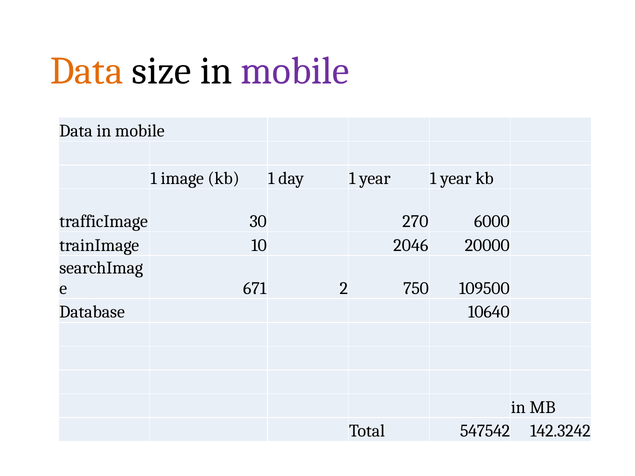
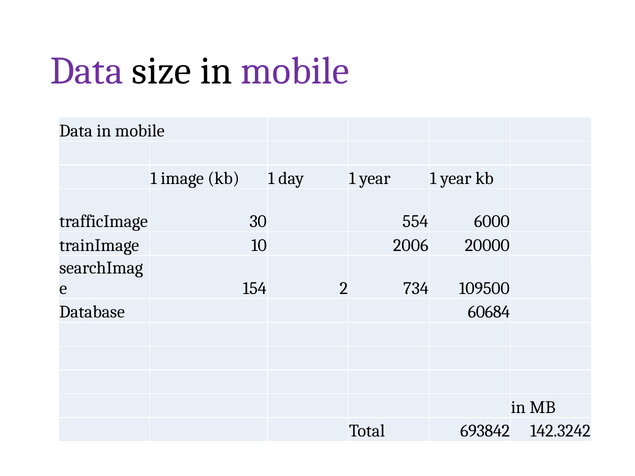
Data at (87, 71) colour: orange -> purple
270: 270 -> 554
2046: 2046 -> 2006
671: 671 -> 154
750: 750 -> 734
10640: 10640 -> 60684
547542: 547542 -> 693842
